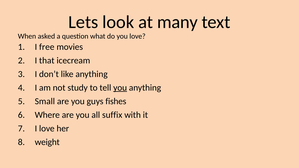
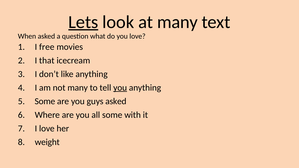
Lets underline: none -> present
not study: study -> many
Small at (45, 101): Small -> Some
guys fishes: fishes -> asked
all suffix: suffix -> some
